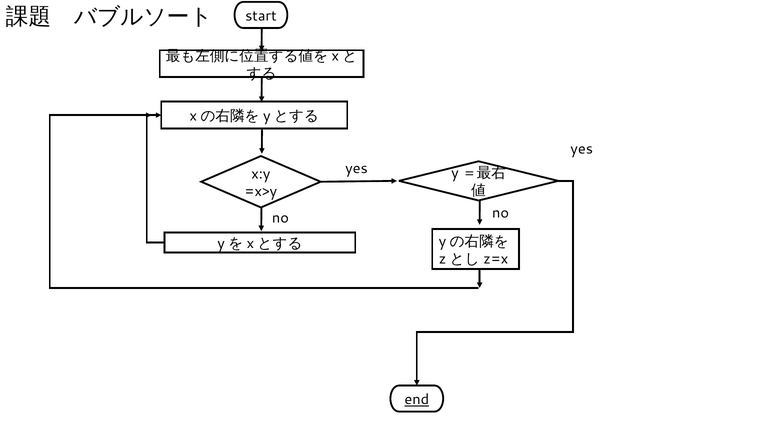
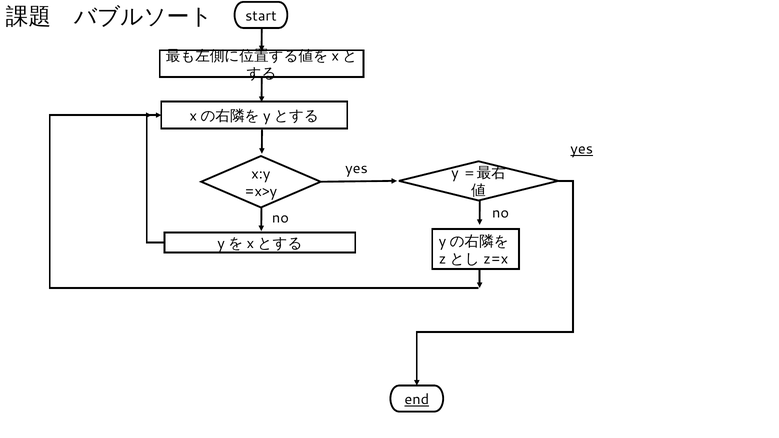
yes at (582, 149) underline: none -> present
